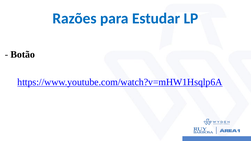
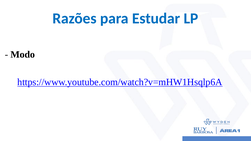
Botão: Botão -> Modo
